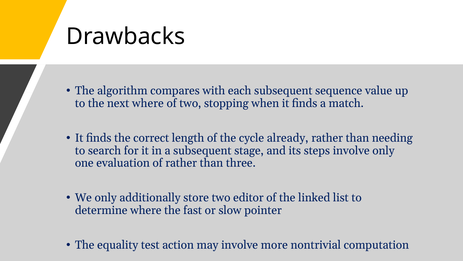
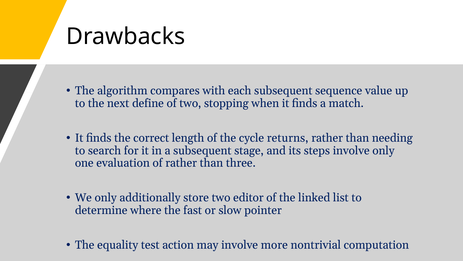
next where: where -> define
already: already -> returns
